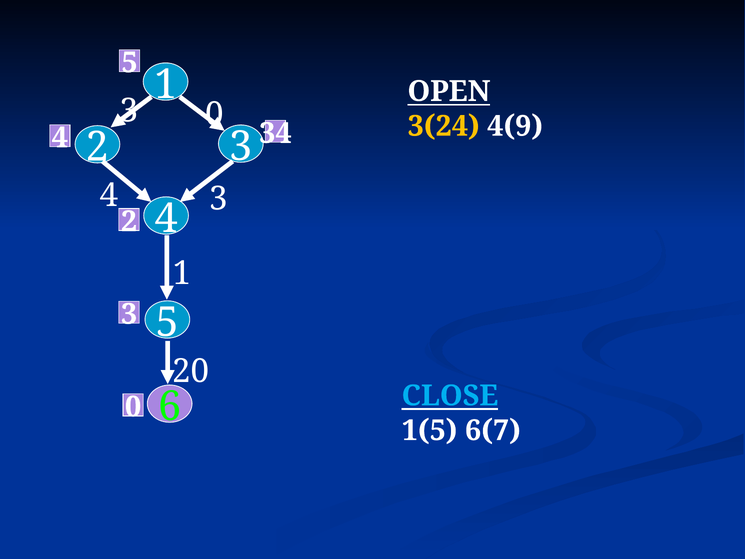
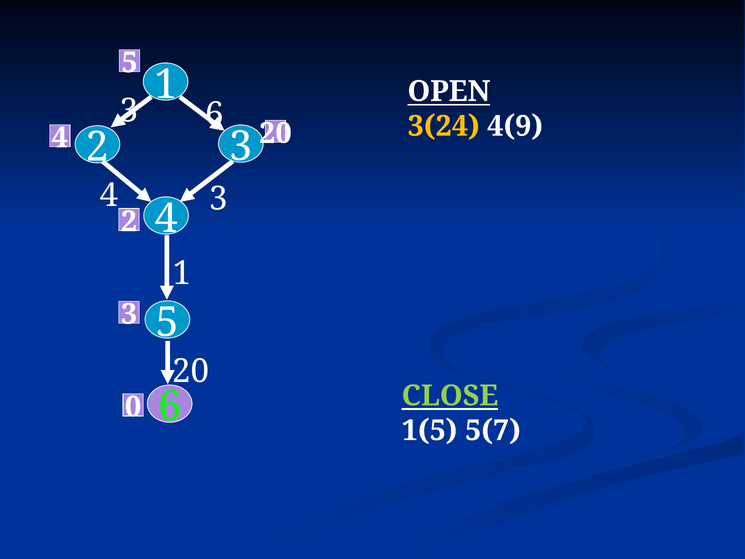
0 at (215, 114): 0 -> 6
4 34: 34 -> 20
CLOSE colour: light blue -> light green
6(7: 6(7 -> 5(7
